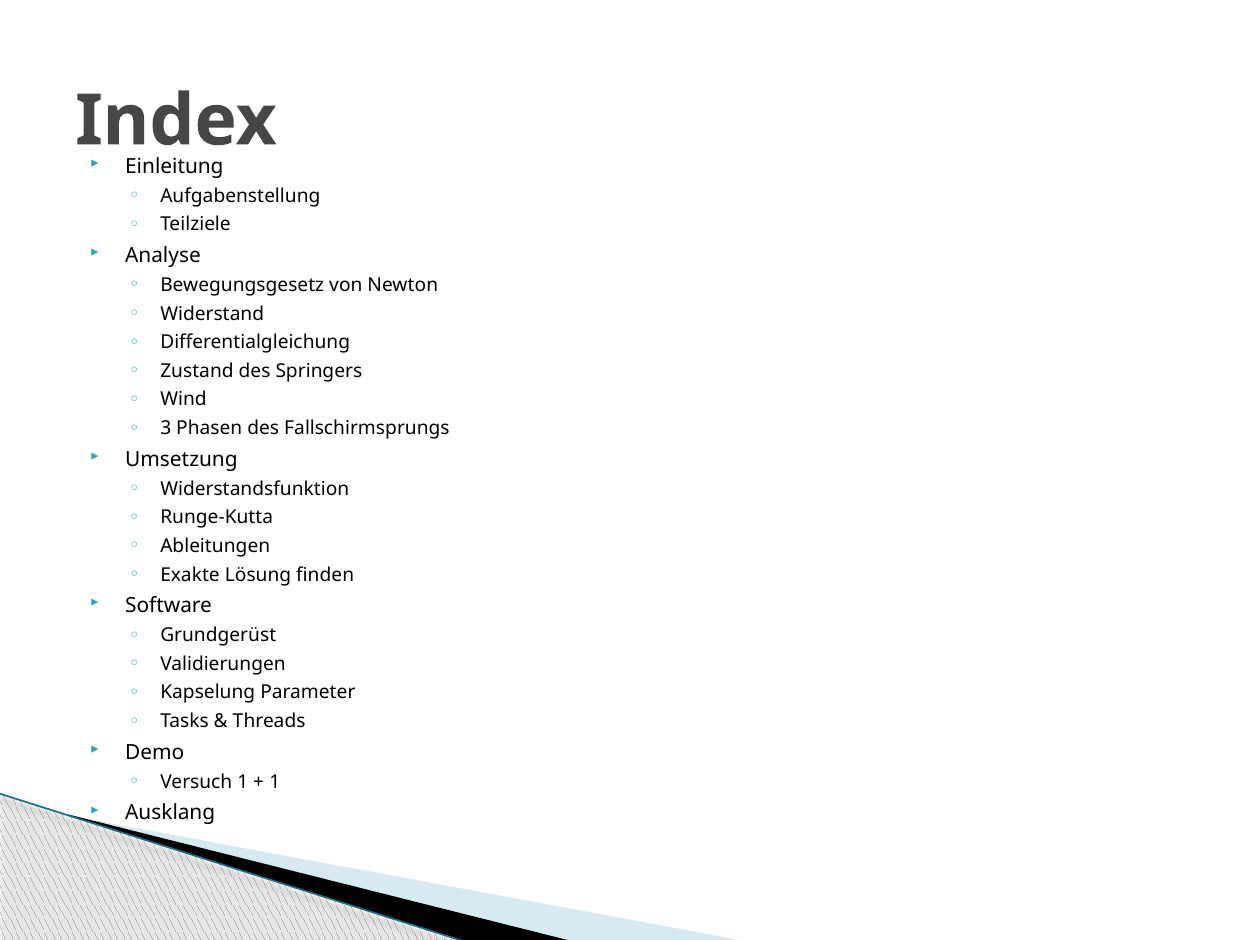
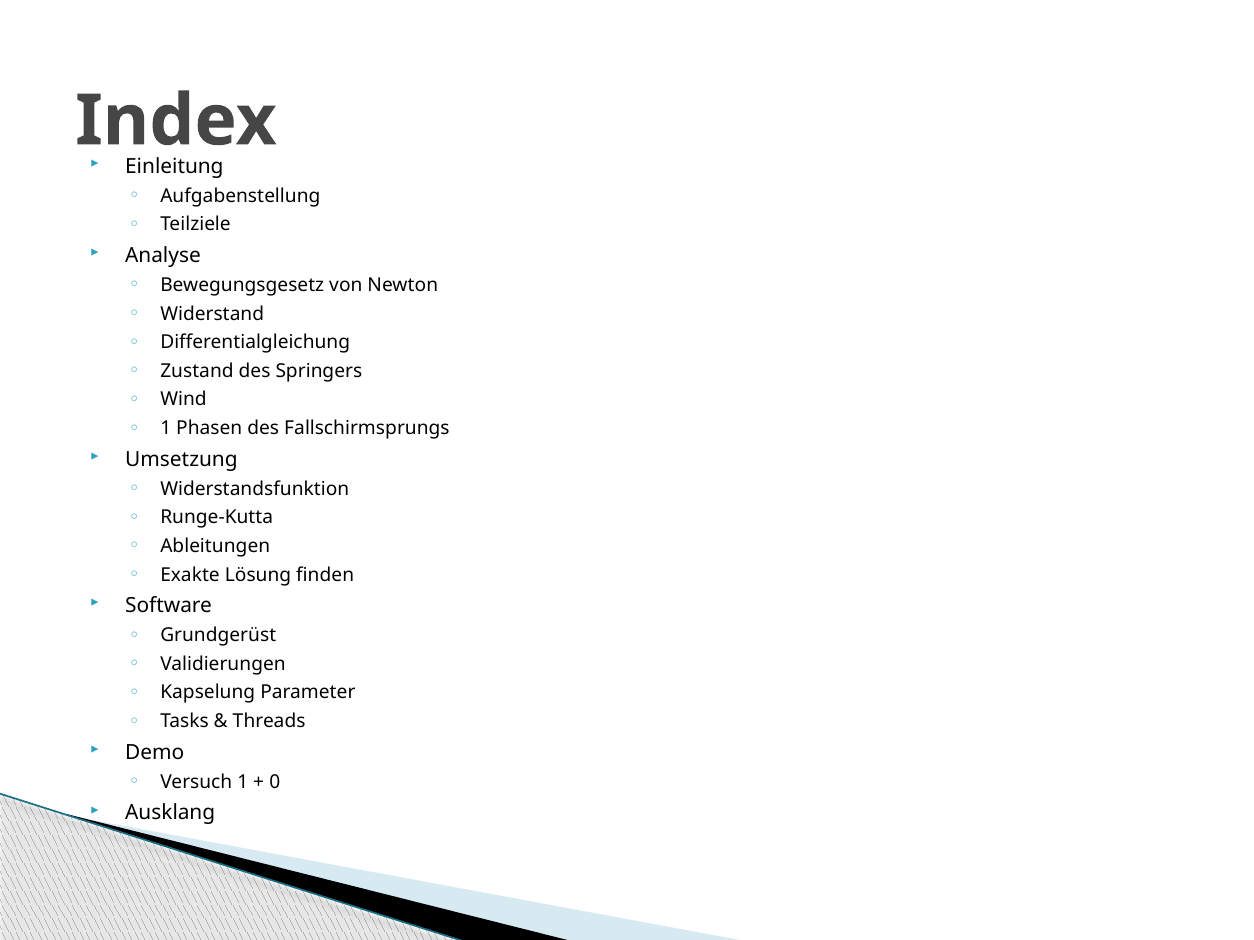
3 at (166, 428): 3 -> 1
1 at (275, 782): 1 -> 0
